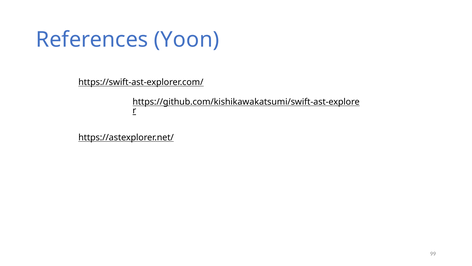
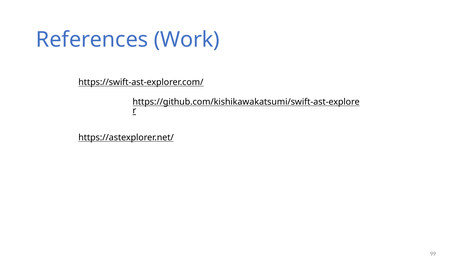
Yoon: Yoon -> Work
